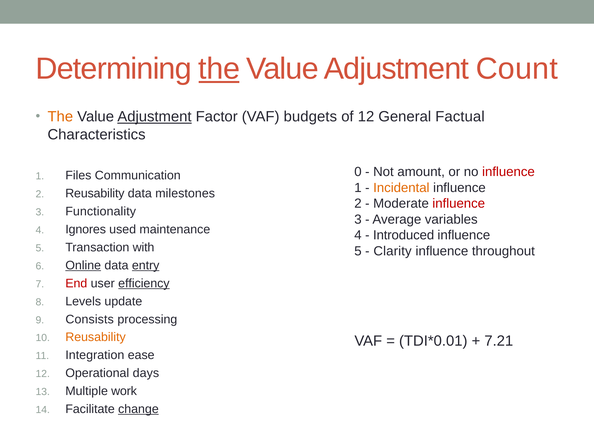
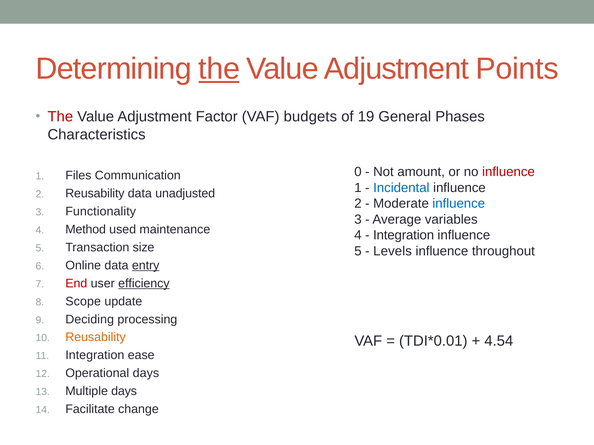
Count: Count -> Points
The at (60, 117) colour: orange -> red
Adjustment at (154, 117) underline: present -> none
of 12: 12 -> 19
Factual: Factual -> Phases
Incidental colour: orange -> blue
milestones: milestones -> unadjusted
influence at (459, 204) colour: red -> blue
Ignores: Ignores -> Method
Introduced at (404, 235): Introduced -> Integration
with: with -> size
Clarity: Clarity -> Levels
Online underline: present -> none
Levels: Levels -> Scope
Consists: Consists -> Deciding
7.21: 7.21 -> 4.54
Multiple work: work -> days
change underline: present -> none
